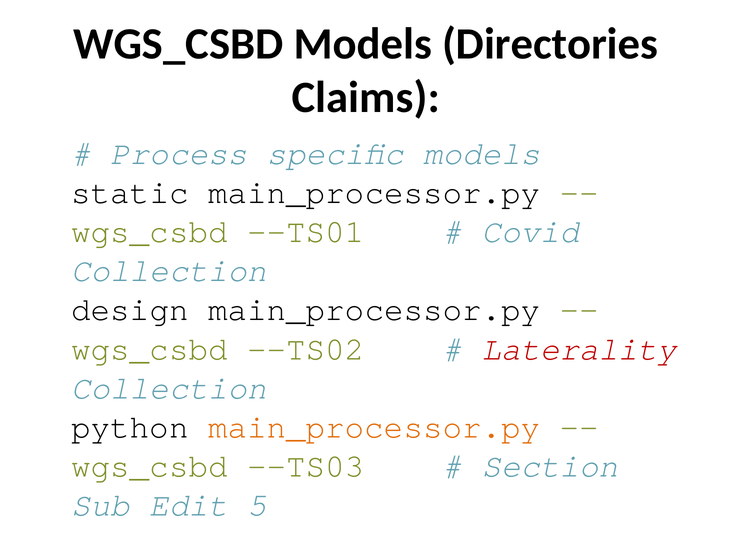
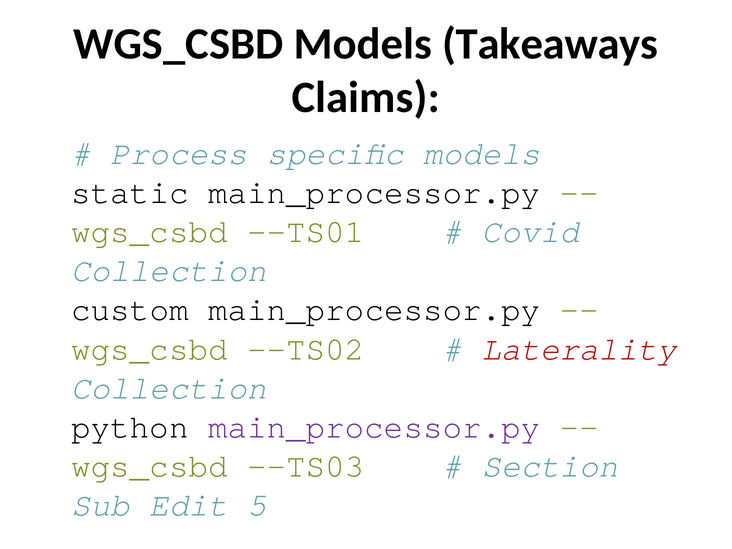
Directories: Directories -> Takeaways
design: design -> custom
main_processor.py at (374, 427) colour: orange -> purple
